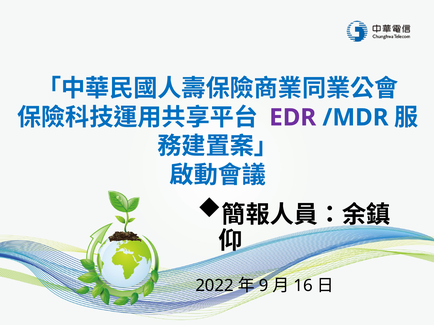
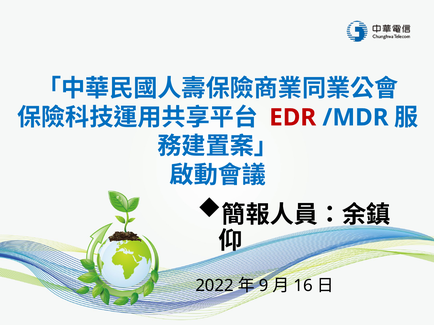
EDR colour: purple -> red
